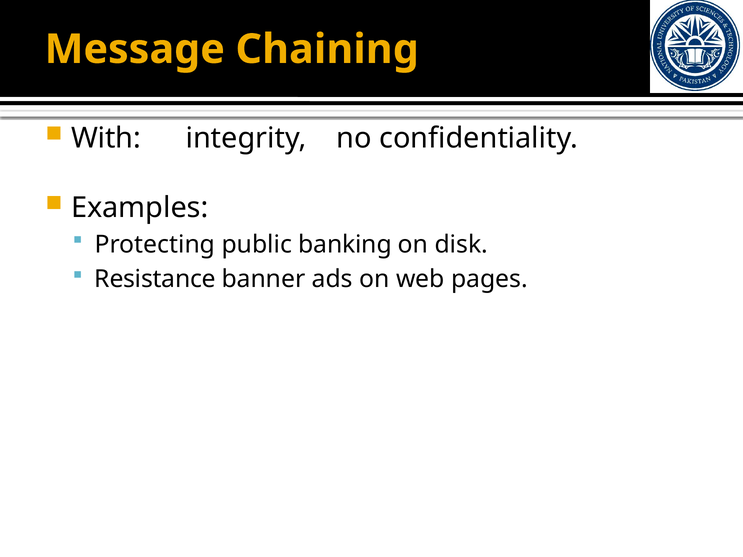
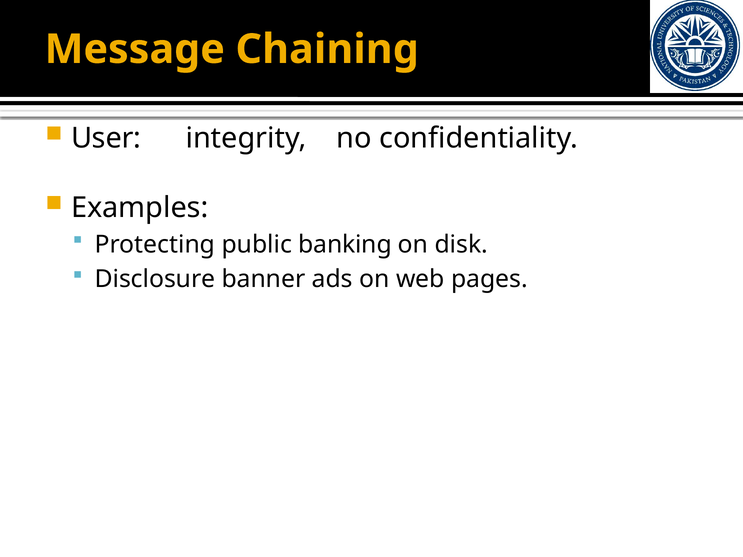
With: With -> User
Resistance: Resistance -> Disclosure
